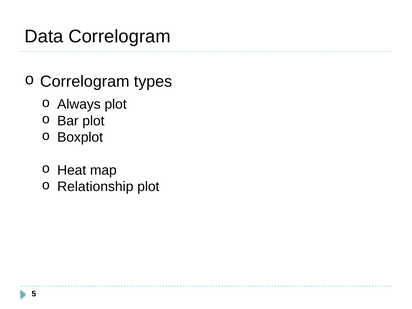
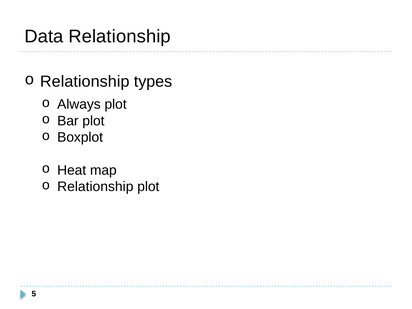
Data Correlogram: Correlogram -> Relationship
Correlogram at (85, 81): Correlogram -> Relationship
